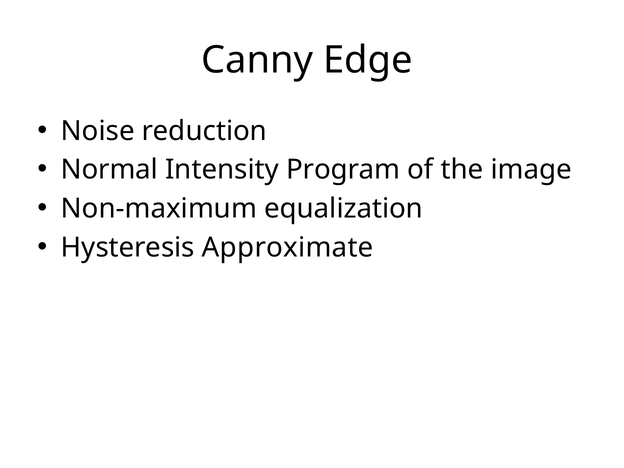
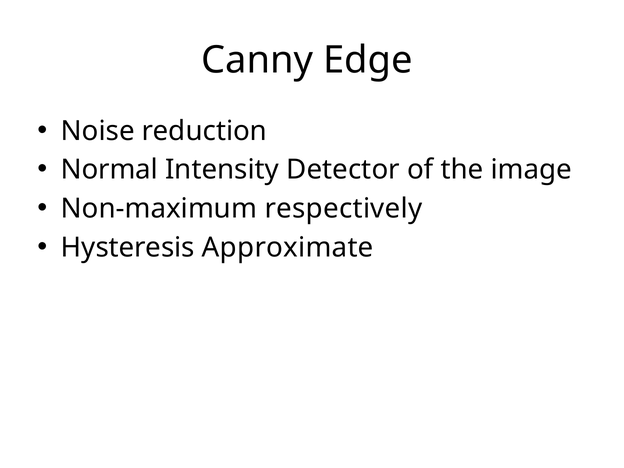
Program: Program -> Detector
equalization: equalization -> respectively
